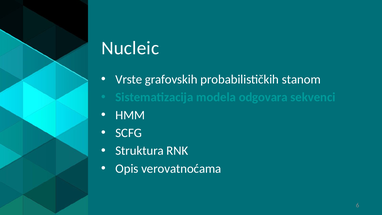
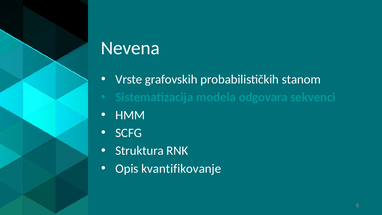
Nucleic: Nucleic -> Nevena
verovatnoćama: verovatnoćama -> kvantifikovanje
